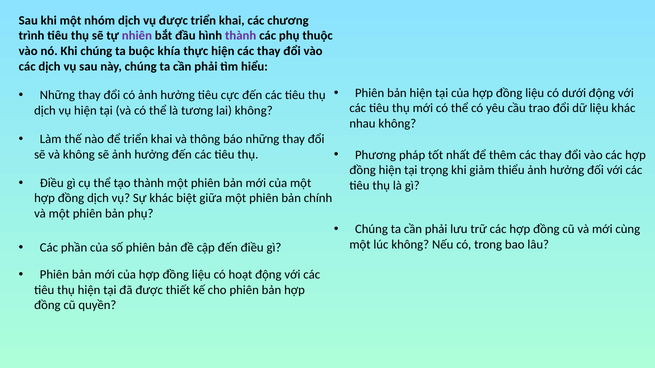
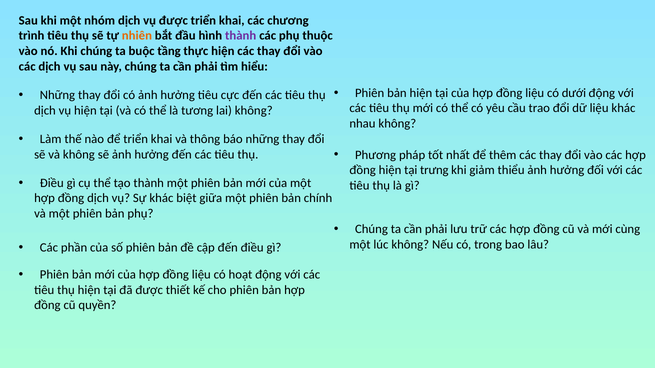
nhiên colour: purple -> orange
khía: khía -> tầng
trọng: trọng -> trưng
